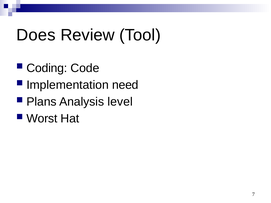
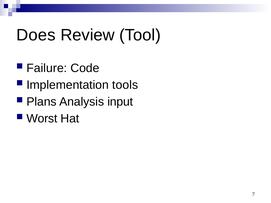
Coding: Coding -> Failure
need: need -> tools
level: level -> input
